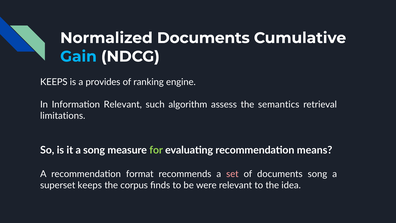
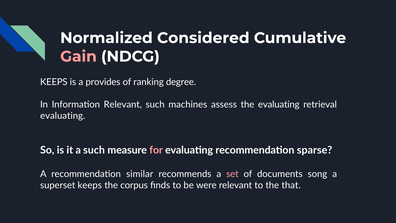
Normalized Documents: Documents -> Considered
Gain colour: light blue -> pink
engine: engine -> degree
algorithm: algorithm -> machines
the semantics: semantics -> evaluating
limitations at (63, 116): limitations -> evaluating
a song: song -> such
for colour: light green -> pink
means: means -> sparse
format: format -> similar
idea: idea -> that
